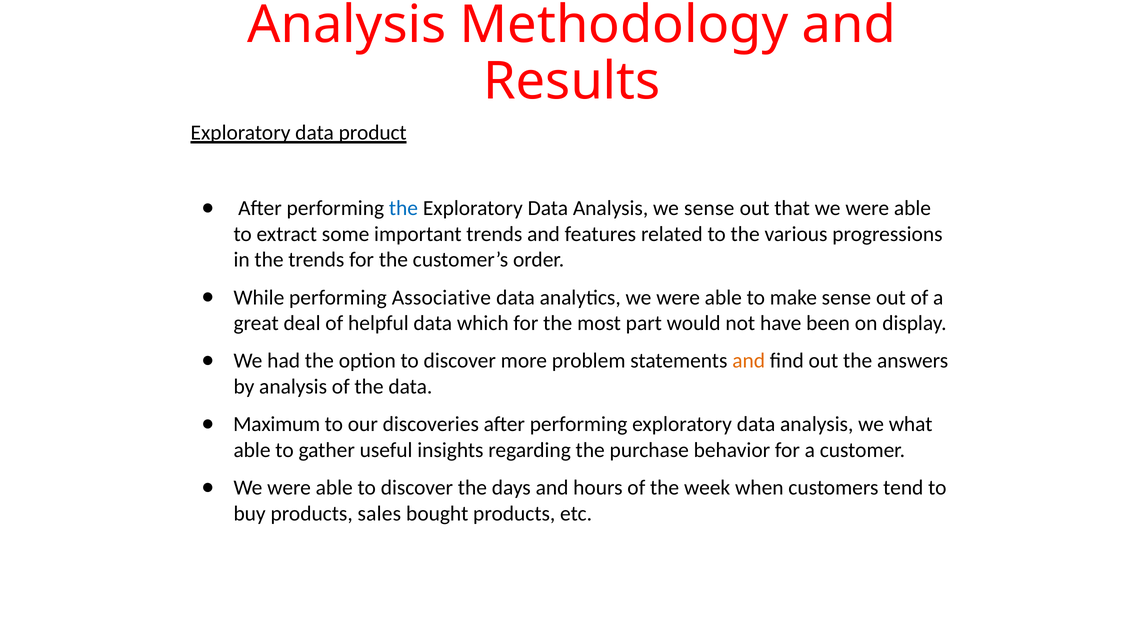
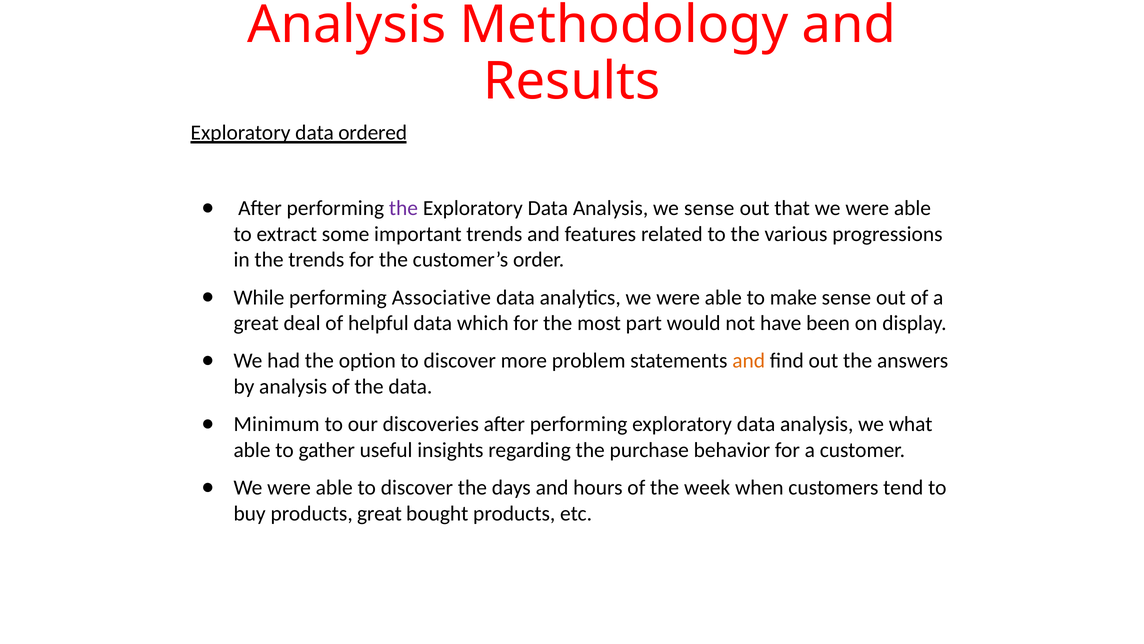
product: product -> ordered
the at (403, 208) colour: blue -> purple
Maximum: Maximum -> Minimum
products sales: sales -> great
